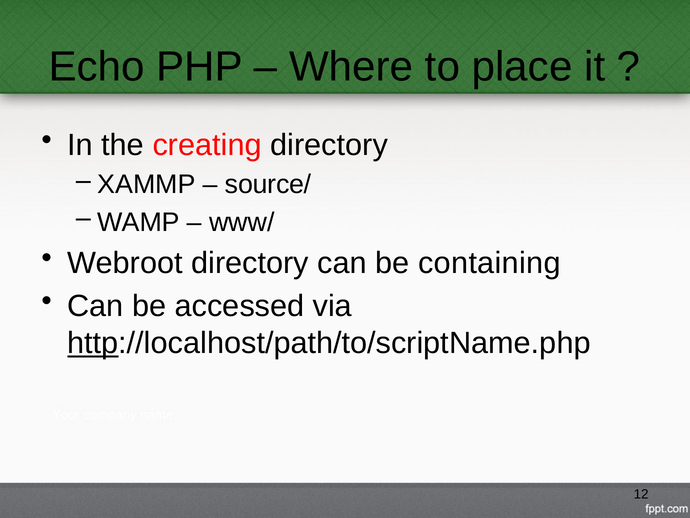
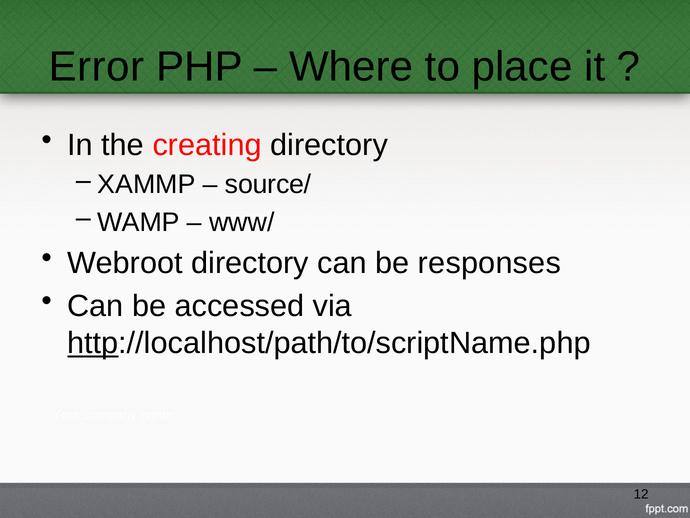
Echo: Echo -> Error
containing: containing -> responses
